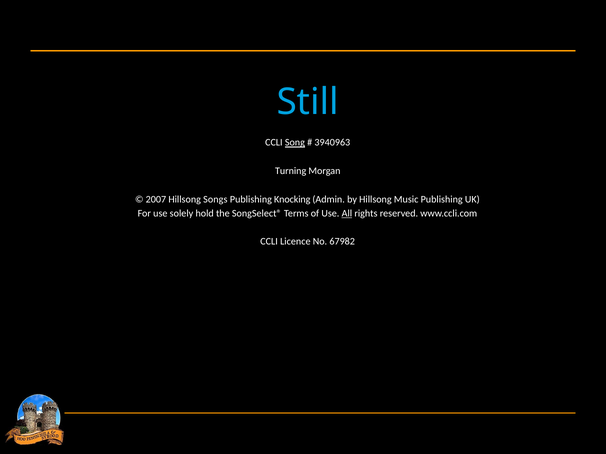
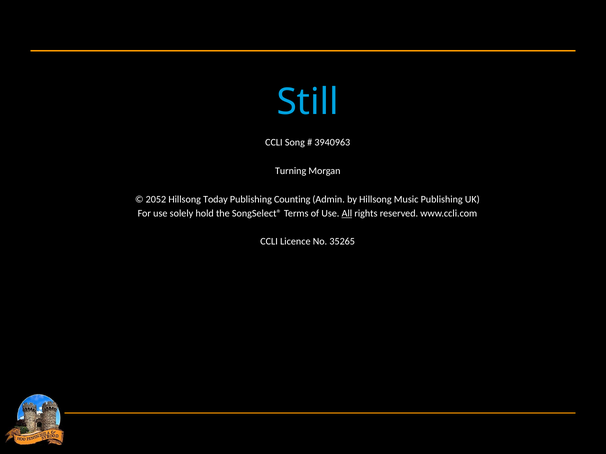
Song underline: present -> none
2007: 2007 -> 2052
Songs: Songs -> Today
Knocking: Knocking -> Counting
67982: 67982 -> 35265
